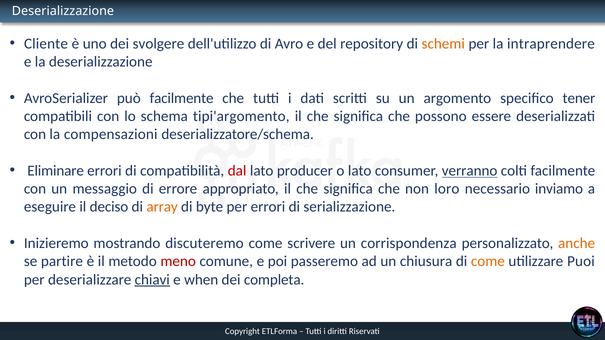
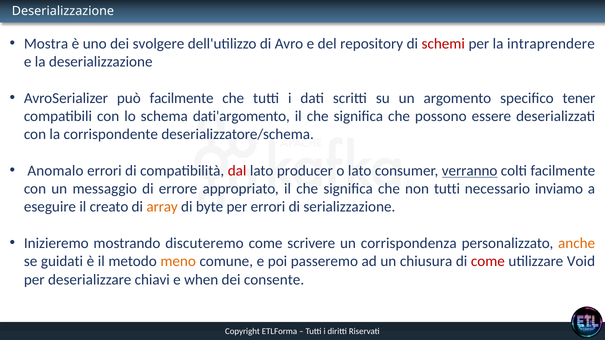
Cliente: Cliente -> Mostra
schemi colour: orange -> red
tipi'argomento: tipi'argomento -> dati'argomento
compensazioni: compensazioni -> corrispondente
Eliminare: Eliminare -> Anomalo
non loro: loro -> tutti
deciso: deciso -> creato
partire: partire -> guidati
meno colour: red -> orange
come at (488, 262) colour: orange -> red
Puoi: Puoi -> Void
chiavi underline: present -> none
completa: completa -> consente
